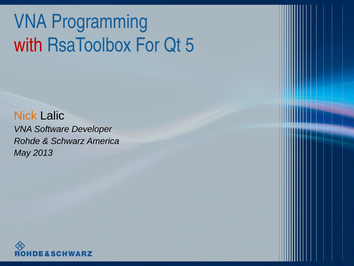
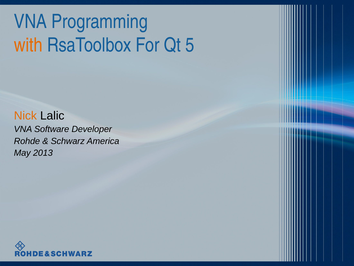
with colour: red -> orange
